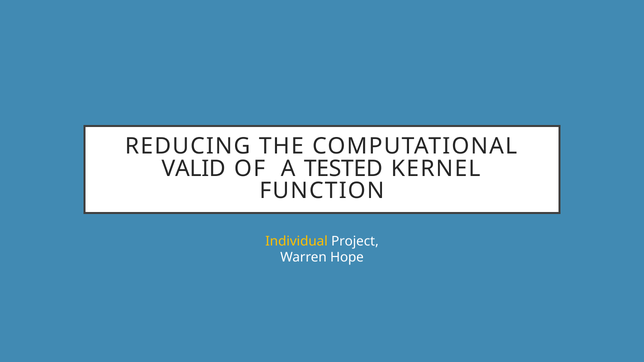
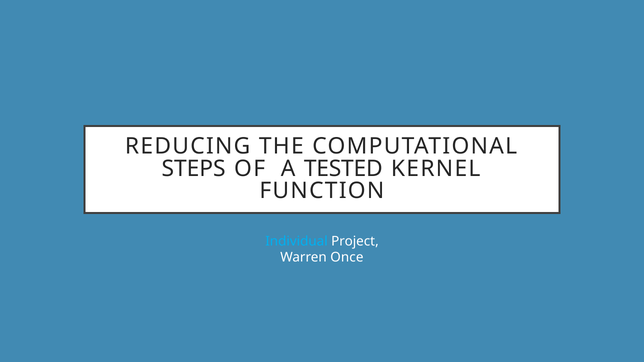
VALID: VALID -> STEPS
Individual colour: yellow -> light blue
Hope: Hope -> Once
